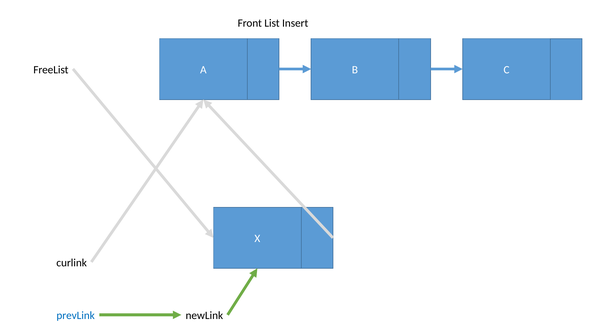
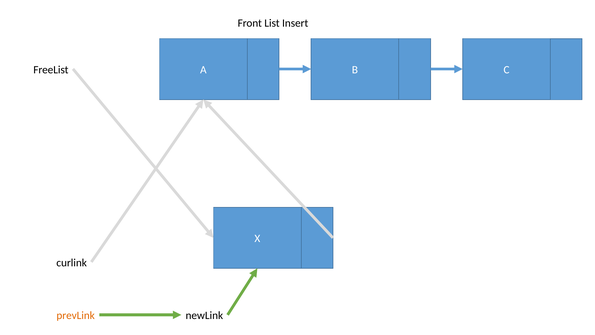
prevLink colour: blue -> orange
